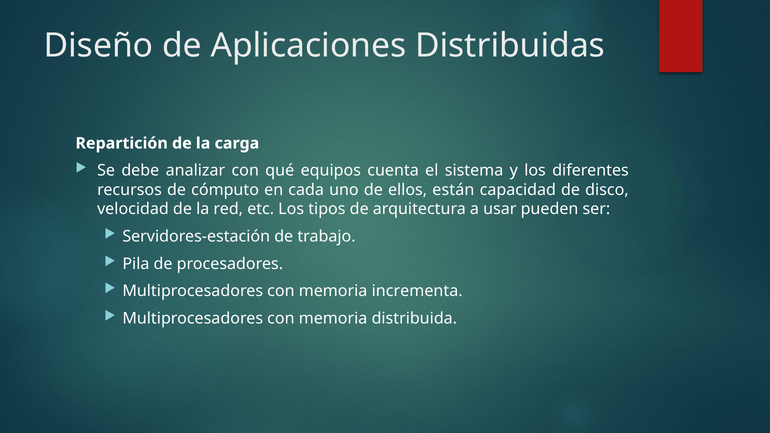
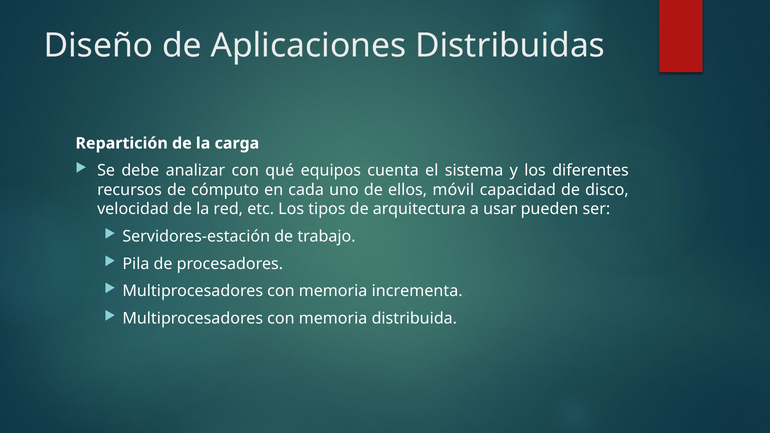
están: están -> móvil
